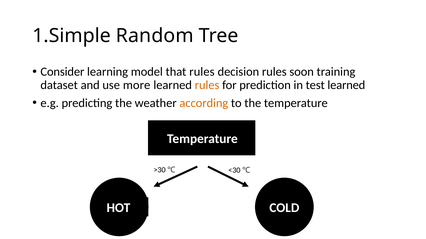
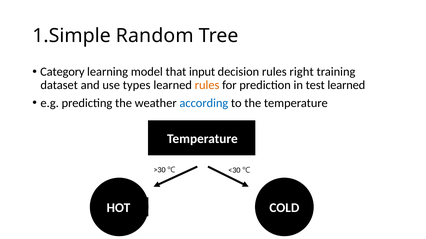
Consider: Consider -> Category
that rules: rules -> input
soon: soon -> right
more: more -> types
according colour: orange -> blue
